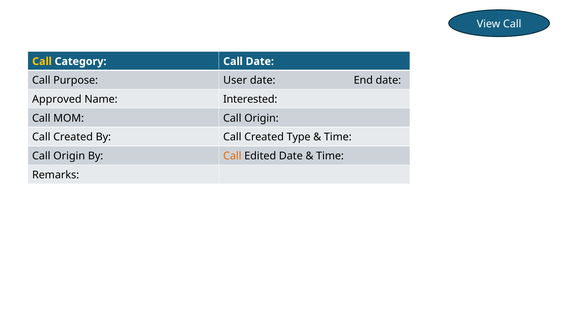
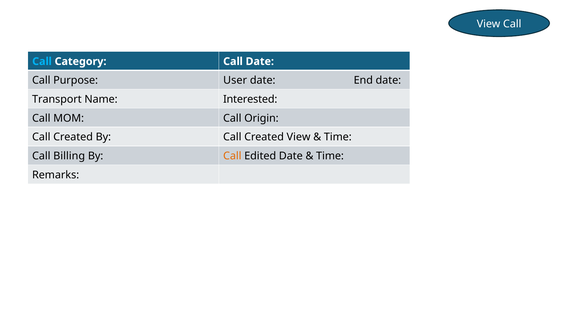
Call at (42, 61) colour: yellow -> light blue
Approved: Approved -> Transport
Created Type: Type -> View
Origin at (69, 156): Origin -> Billing
